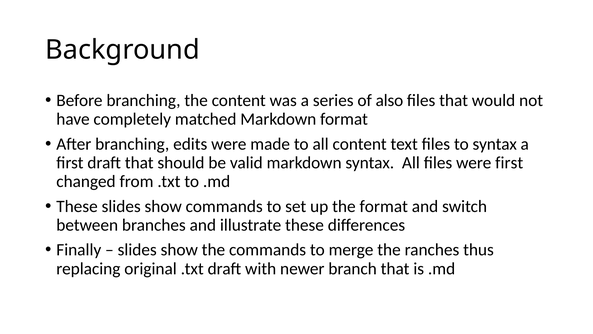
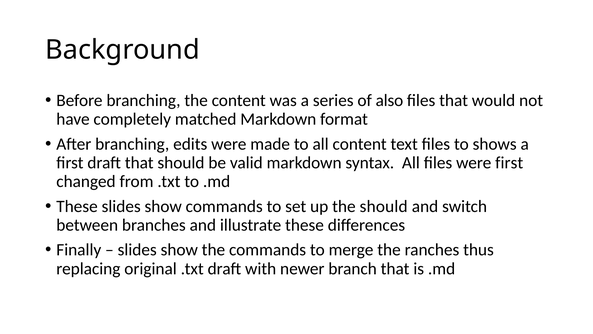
to syntax: syntax -> shows
the format: format -> should
